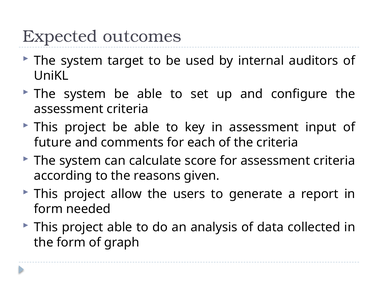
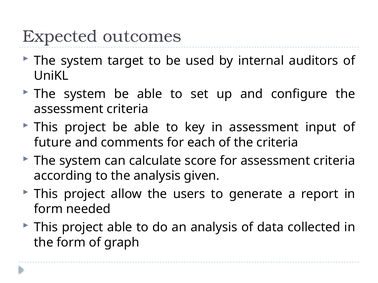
the reasons: reasons -> analysis
